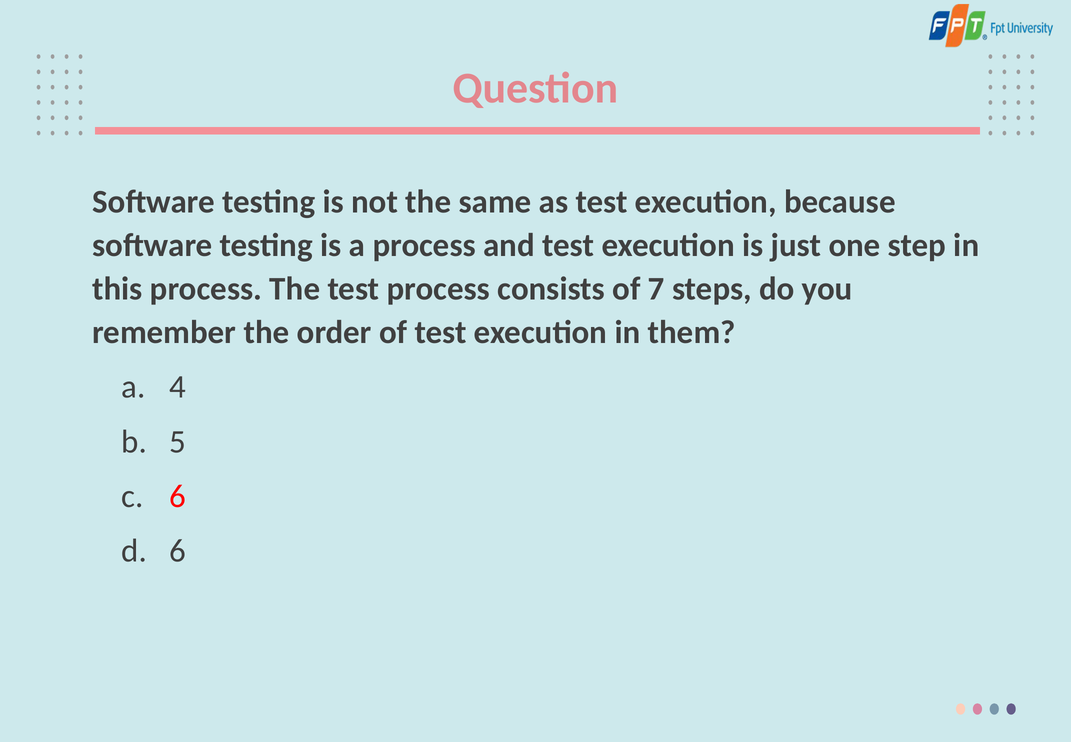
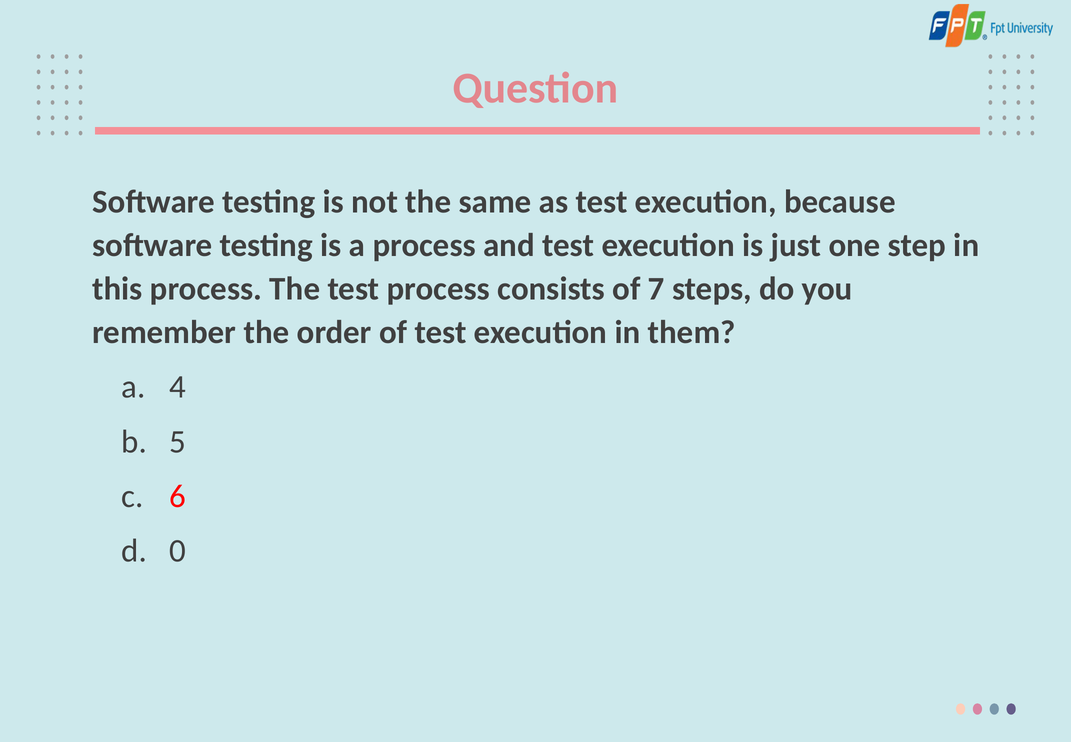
6 at (178, 551): 6 -> 0
